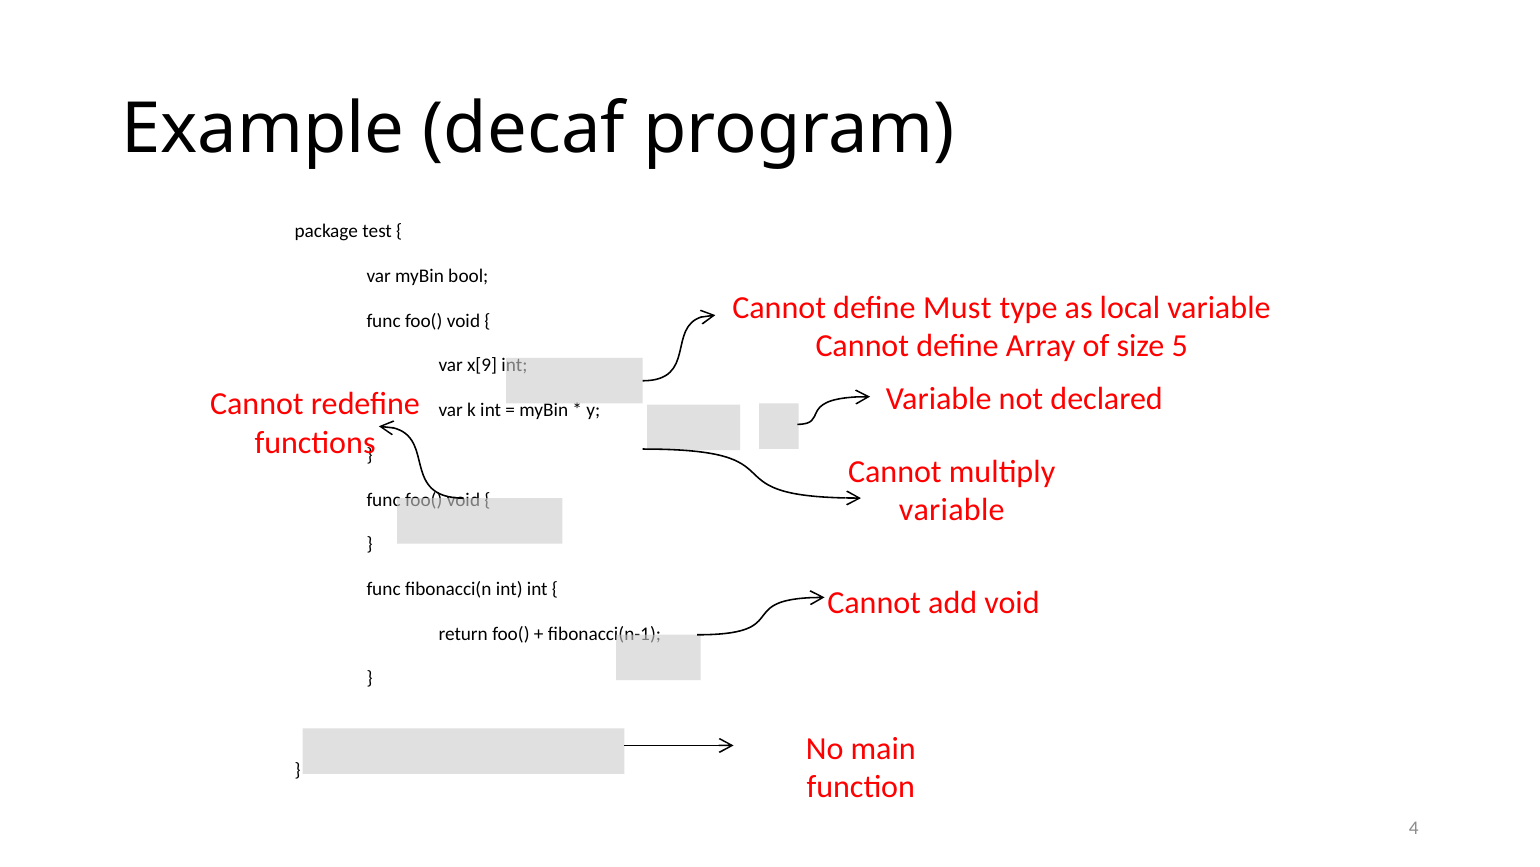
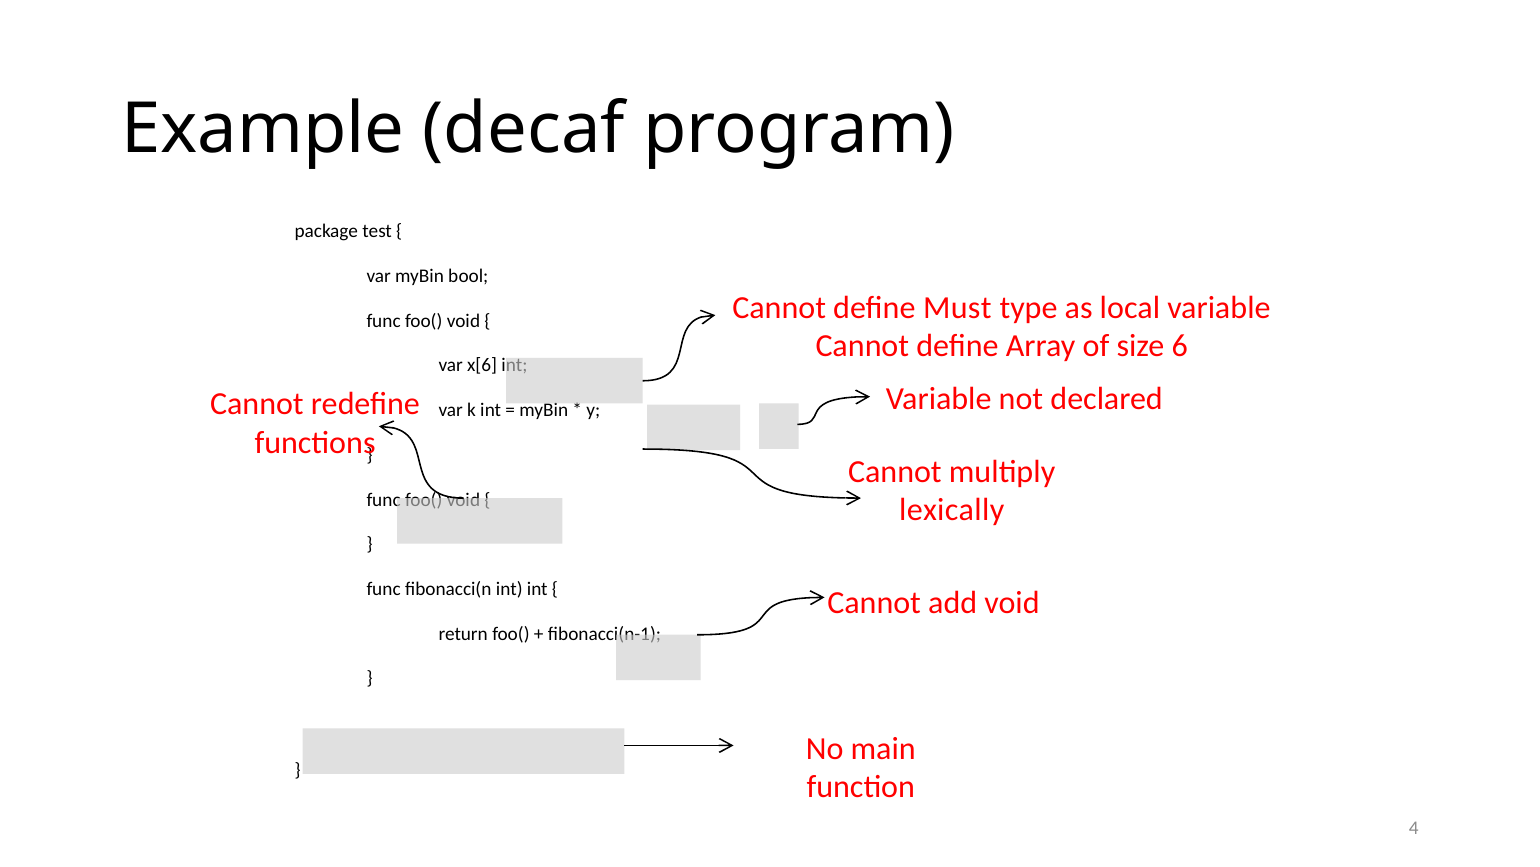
5: 5 -> 6
x[9: x[9 -> x[6
variable at (952, 510): variable -> lexically
